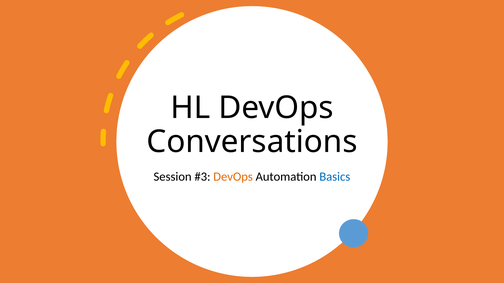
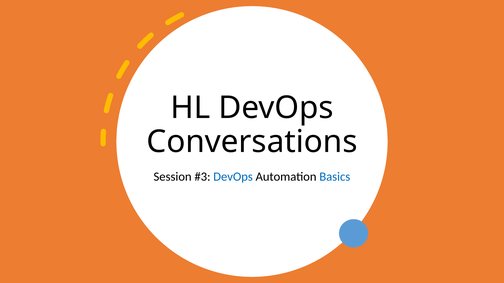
DevOps at (233, 177) colour: orange -> blue
